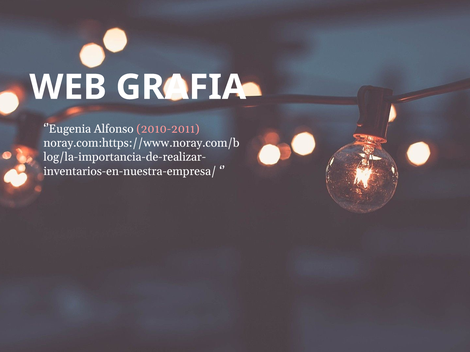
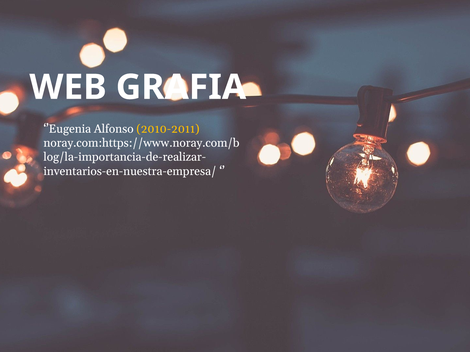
2010-2011 colour: pink -> yellow
